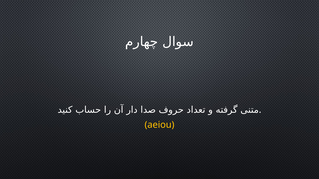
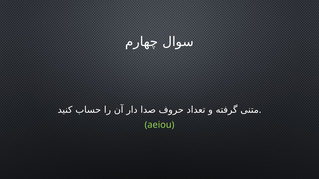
aeiou colour: yellow -> light green
